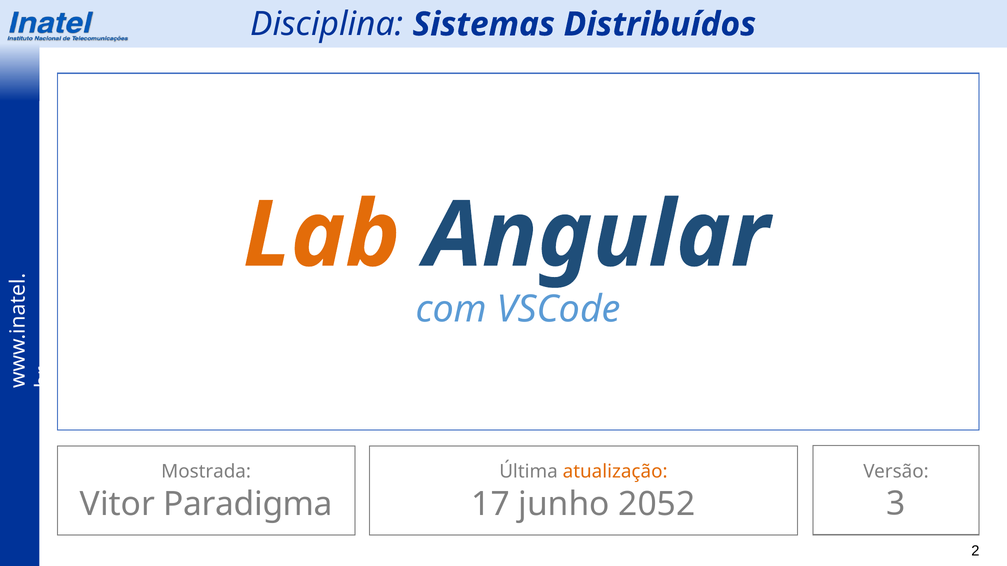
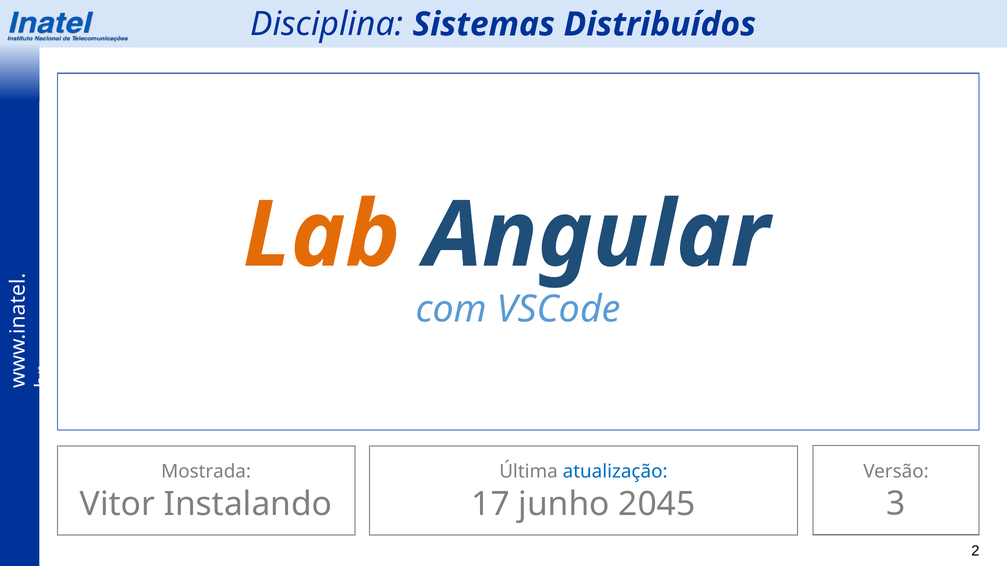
atualização colour: orange -> blue
Paradigma: Paradigma -> Instalando
2052: 2052 -> 2045
